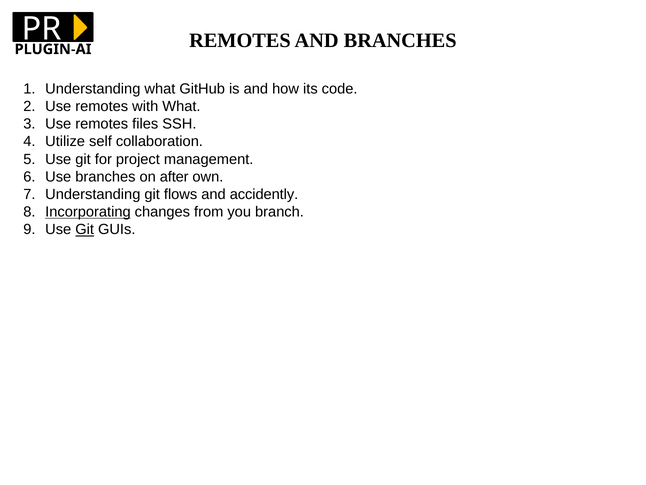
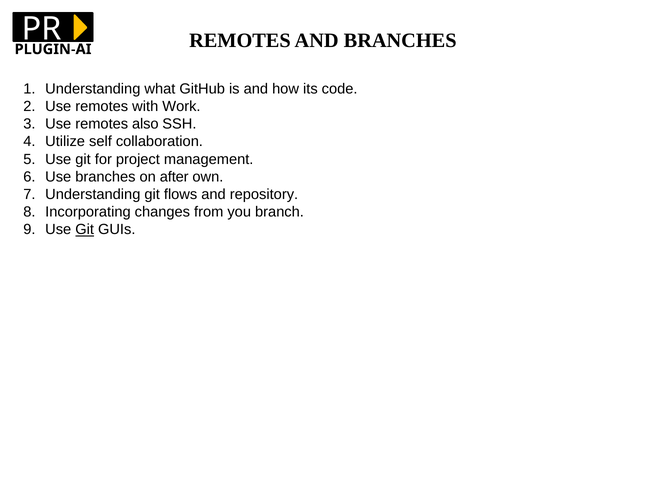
with What: What -> Work
files: files -> also
accidently: accidently -> repository
Incorporating underline: present -> none
